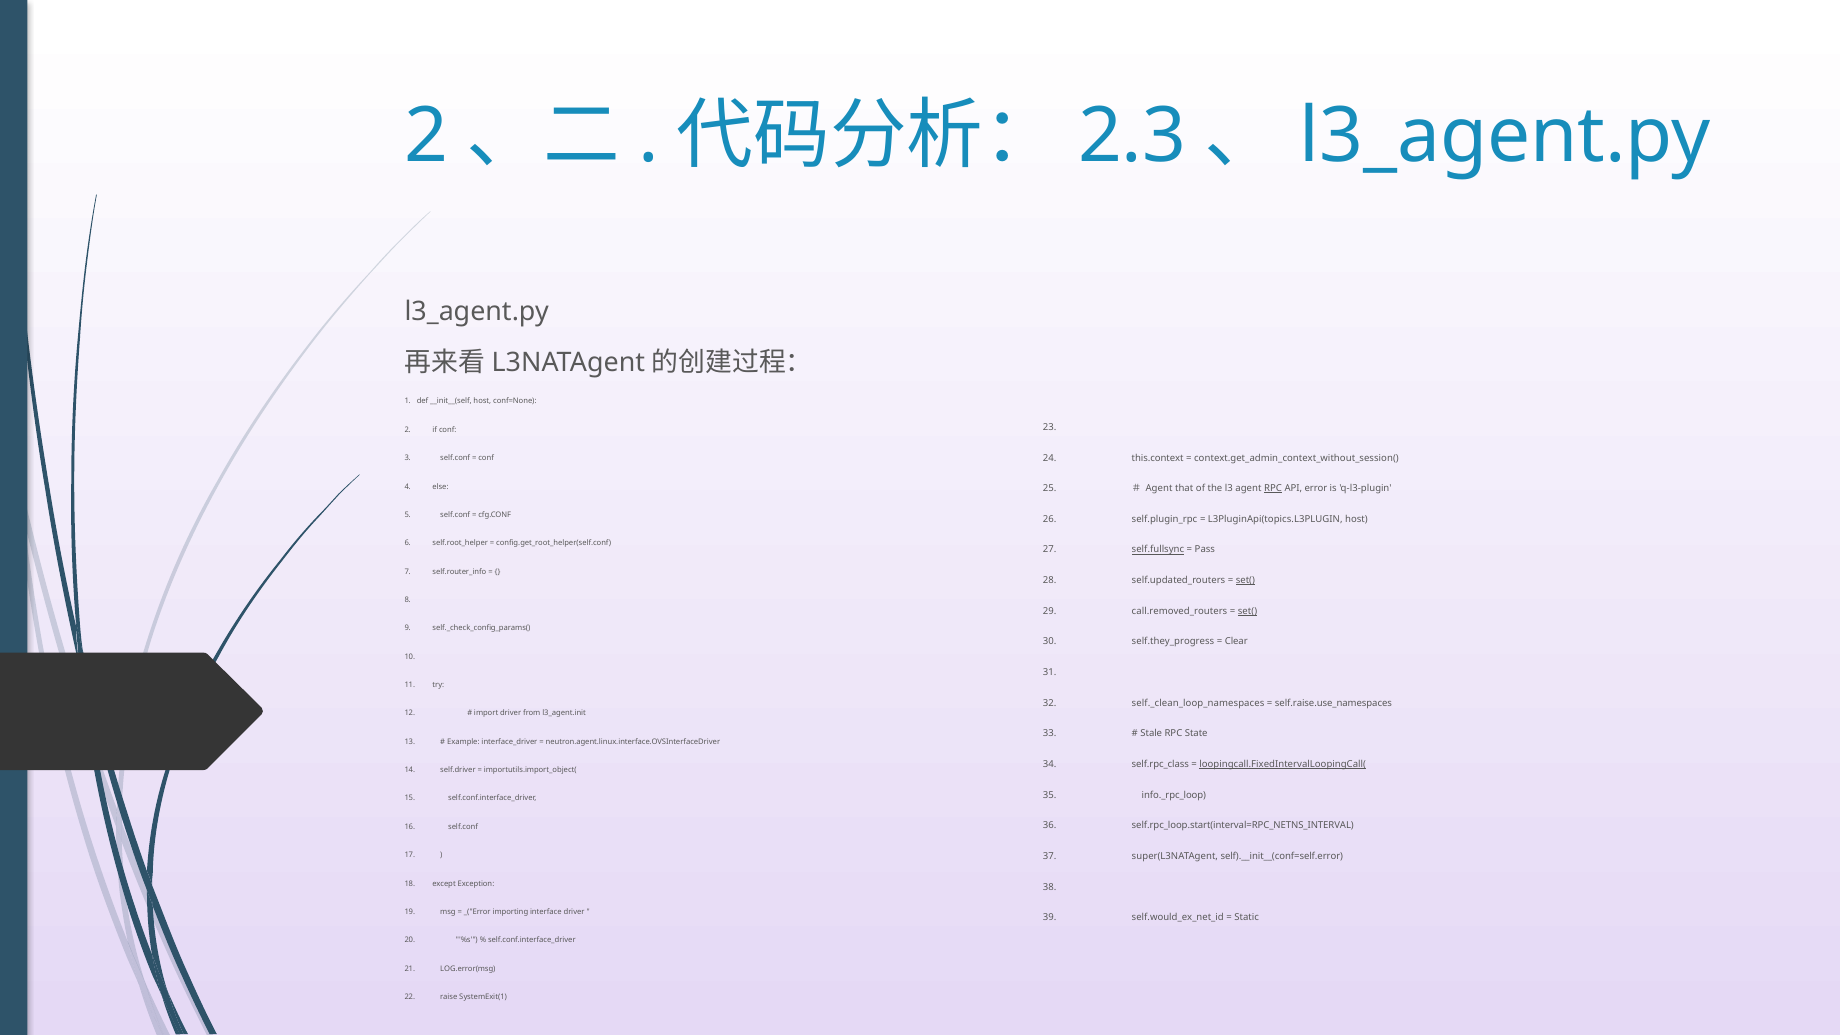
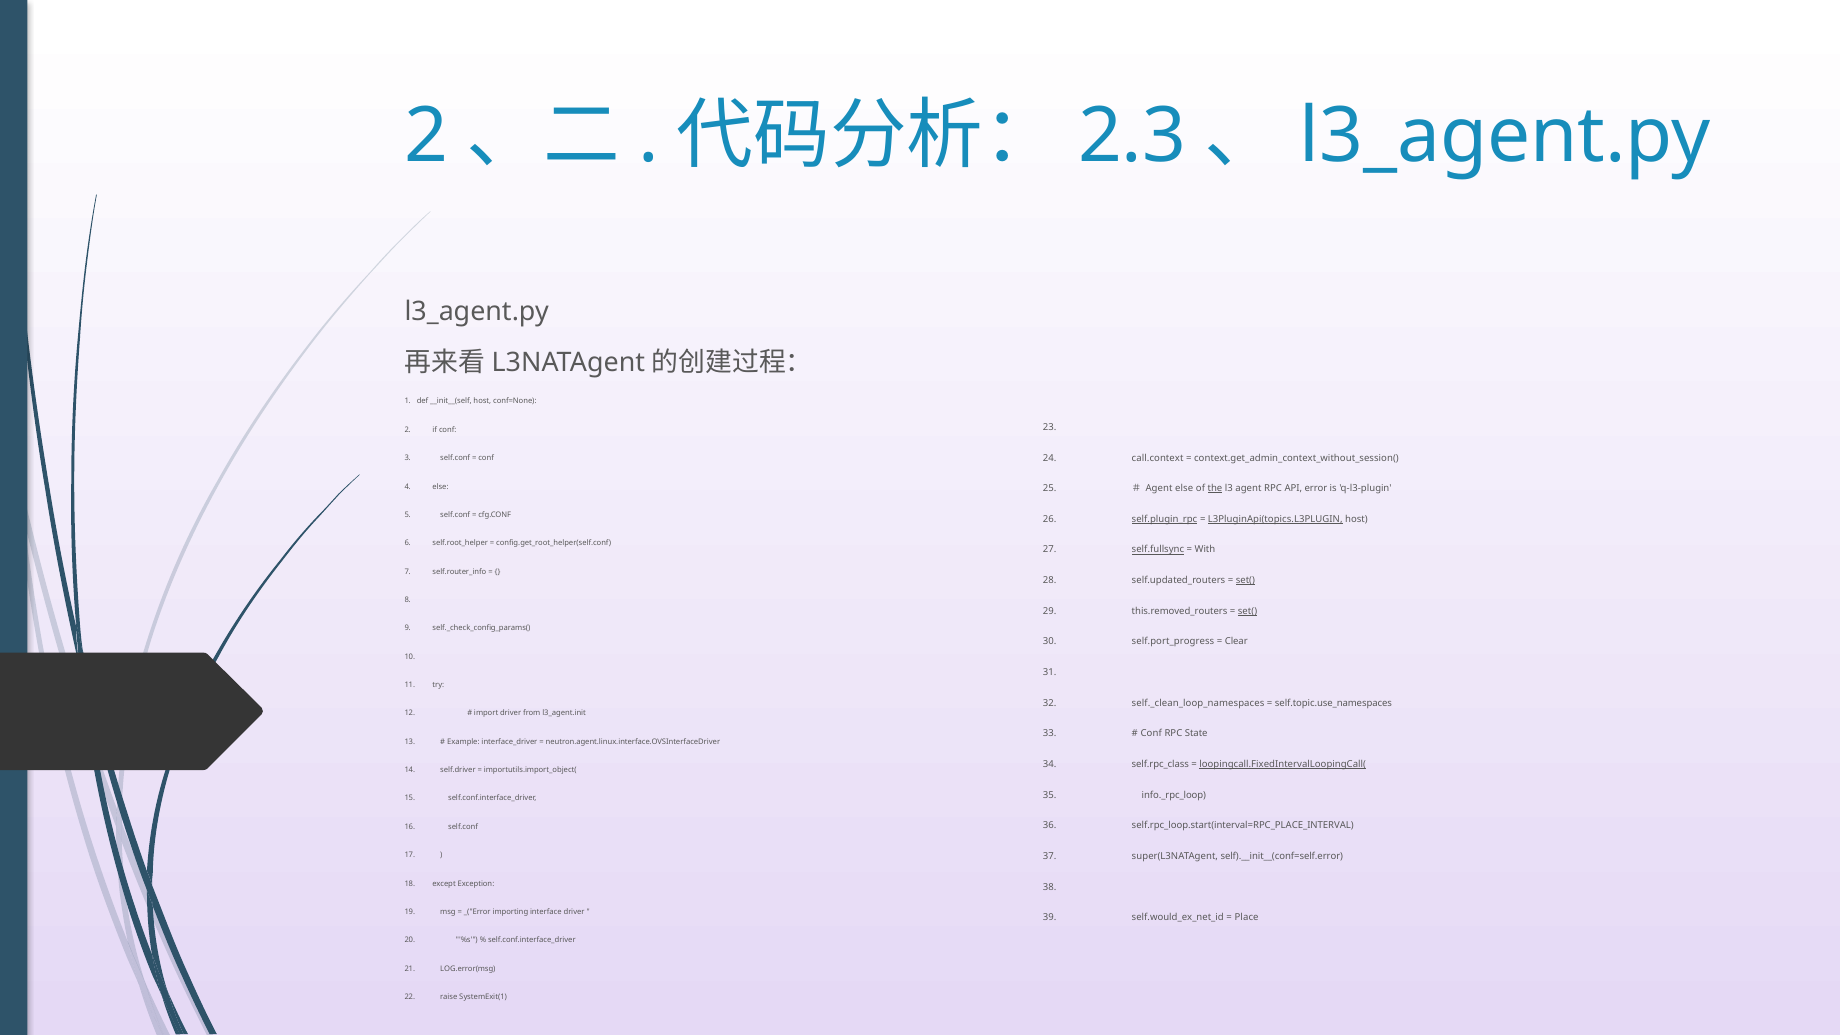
this.context: this.context -> call.context
Agent that: that -> else
the underline: none -> present
RPC at (1273, 489) underline: present -> none
self.plugin_rpc underline: none -> present
L3PluginApi(topics.L3PLUGIN underline: none -> present
Pass: Pass -> With
call.removed_routers: call.removed_routers -> this.removed_routers
self.they_progress: self.they_progress -> self.port_progress
self.raise.use_namespaces: self.raise.use_namespaces -> self.topic.use_namespaces
Stale at (1151, 734): Stale -> Conf
self.rpc_loop.start(interval=RPC_NETNS_INTERVAL: self.rpc_loop.start(interval=RPC_NETNS_INTERVAL -> self.rpc_loop.start(interval=RPC_PLACE_INTERVAL
Static: Static -> Place
